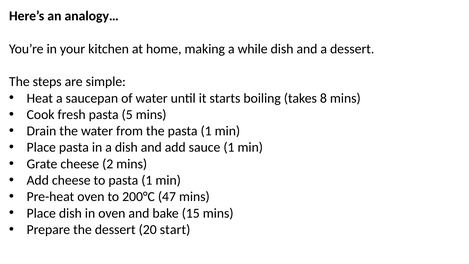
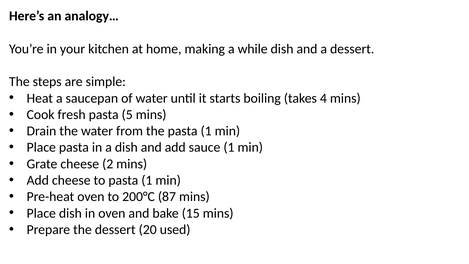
8: 8 -> 4
47: 47 -> 87
start: start -> used
